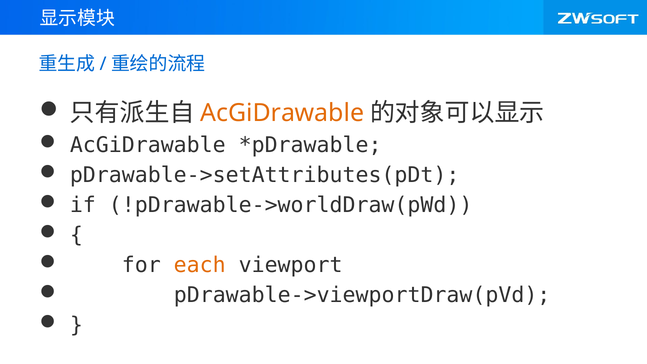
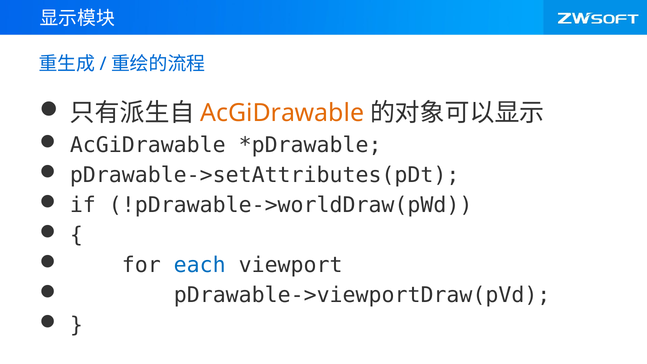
each colour: orange -> blue
